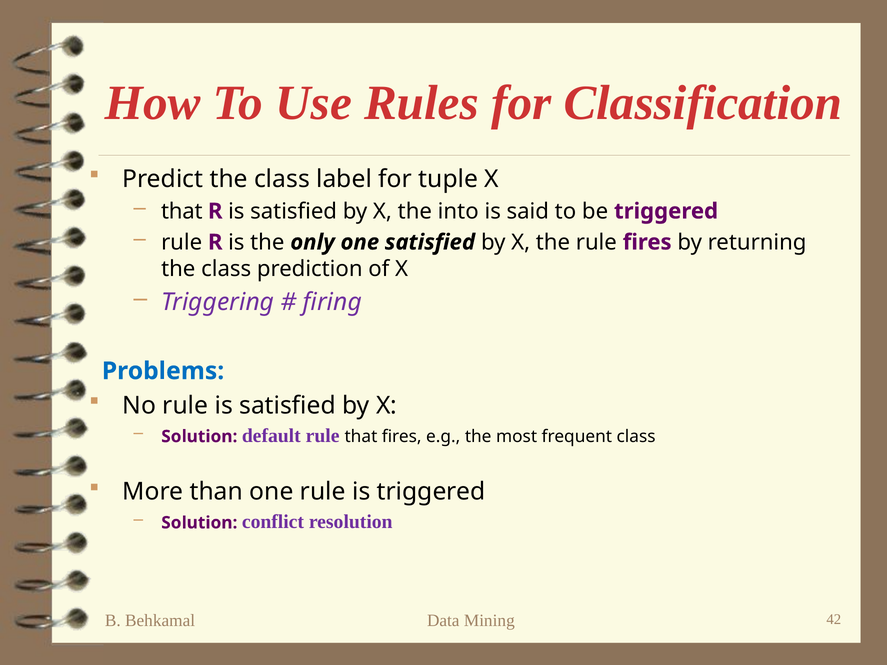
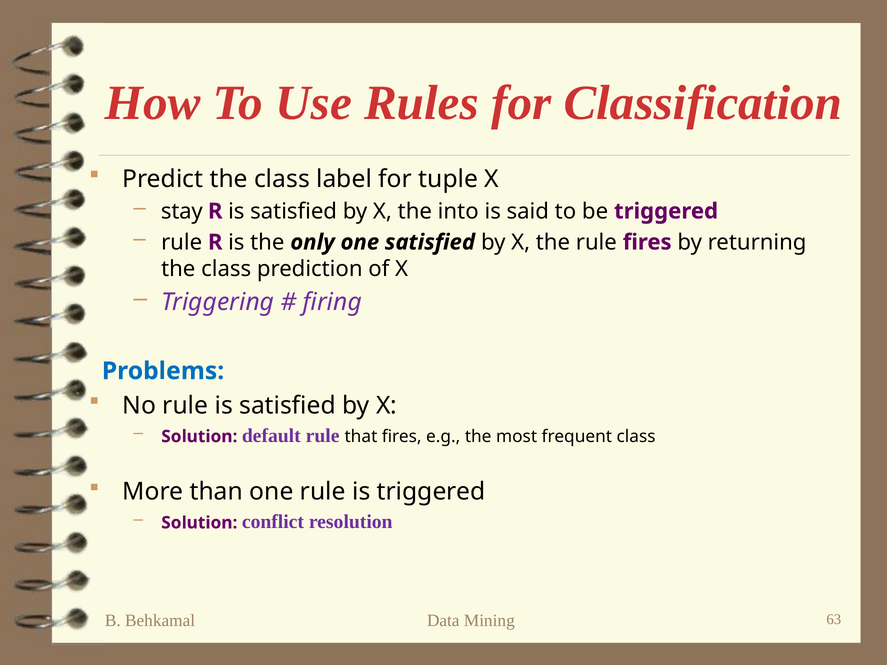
that at (182, 211): that -> stay
42: 42 -> 63
